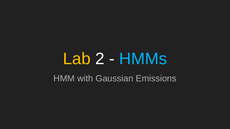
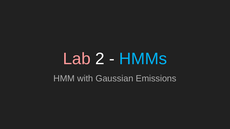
Lab colour: yellow -> pink
